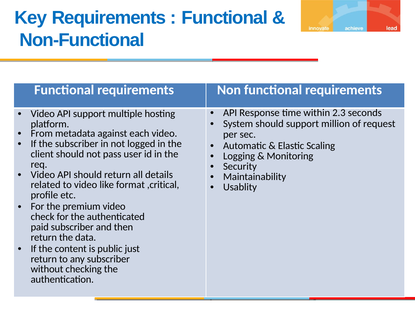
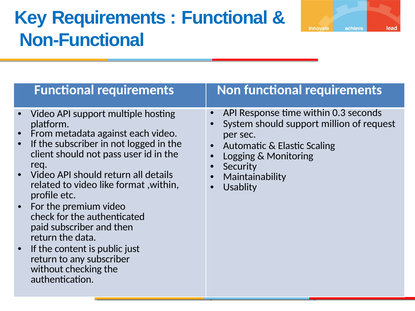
2.3: 2.3 -> 0.3
,critical: ,critical -> ,within
